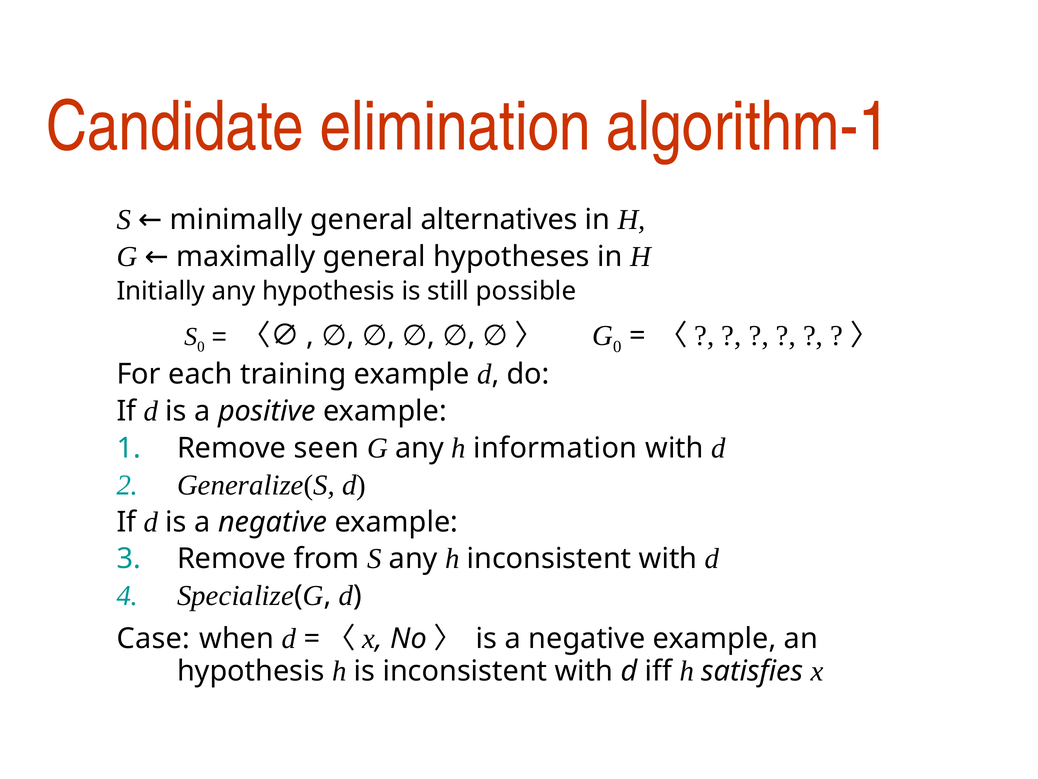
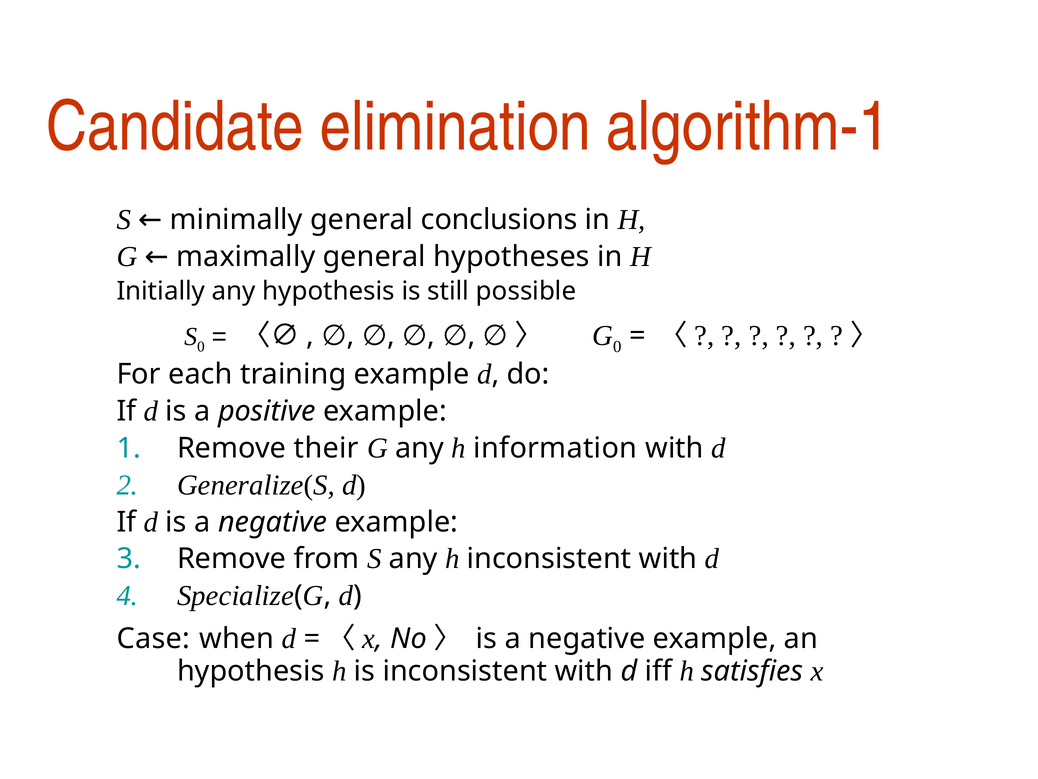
alternatives: alternatives -> conclusions
seen: seen -> their
